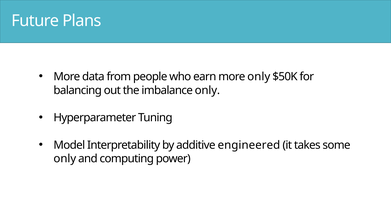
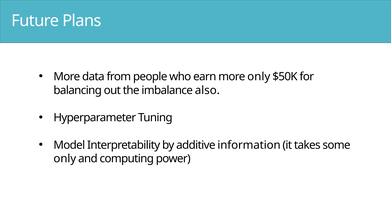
imbalance only: only -> also
engineered: engineered -> information
